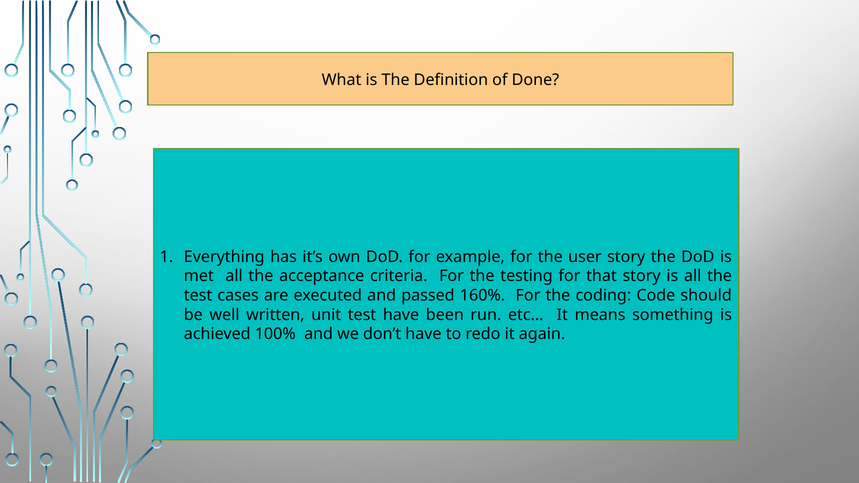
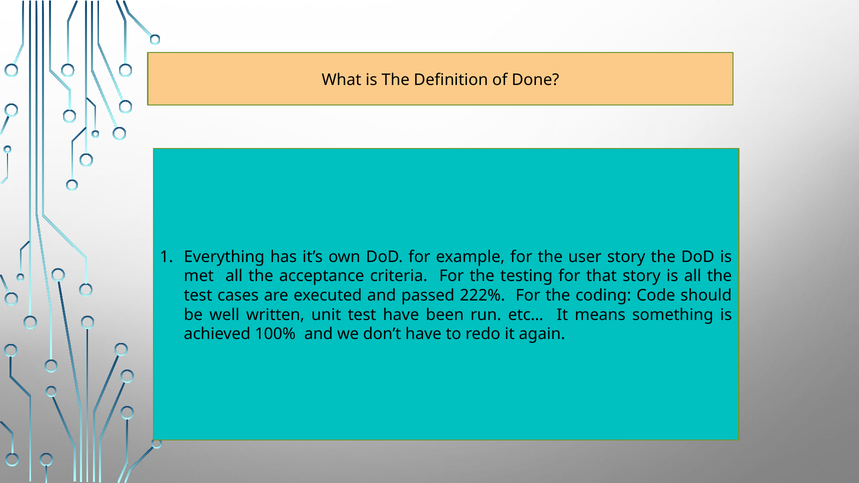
160%: 160% -> 222%
